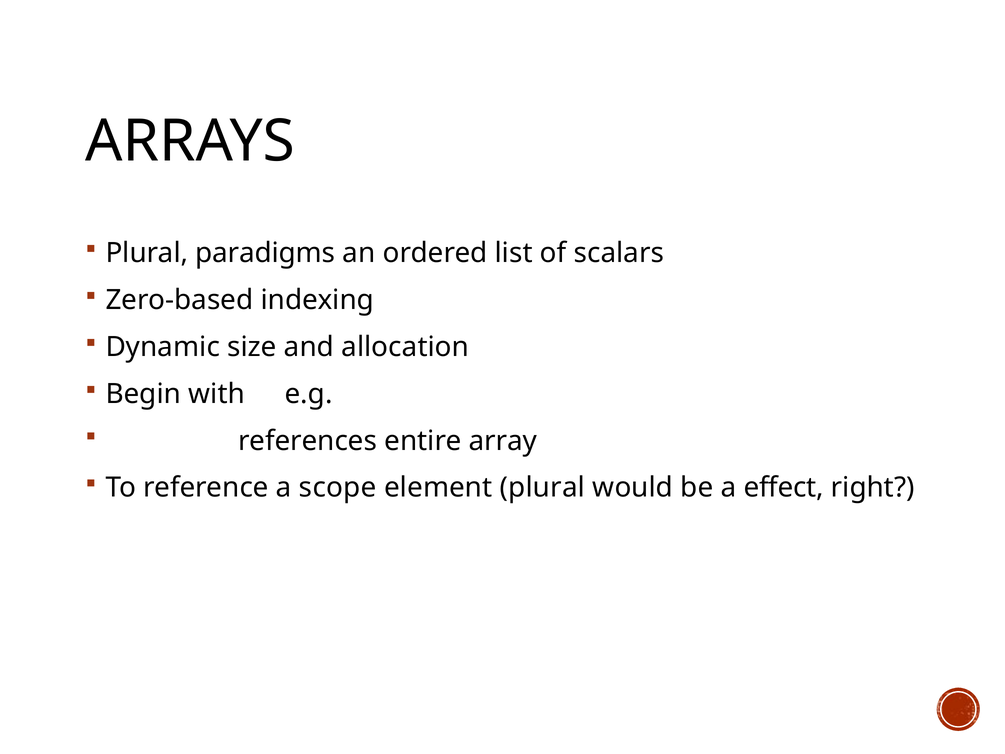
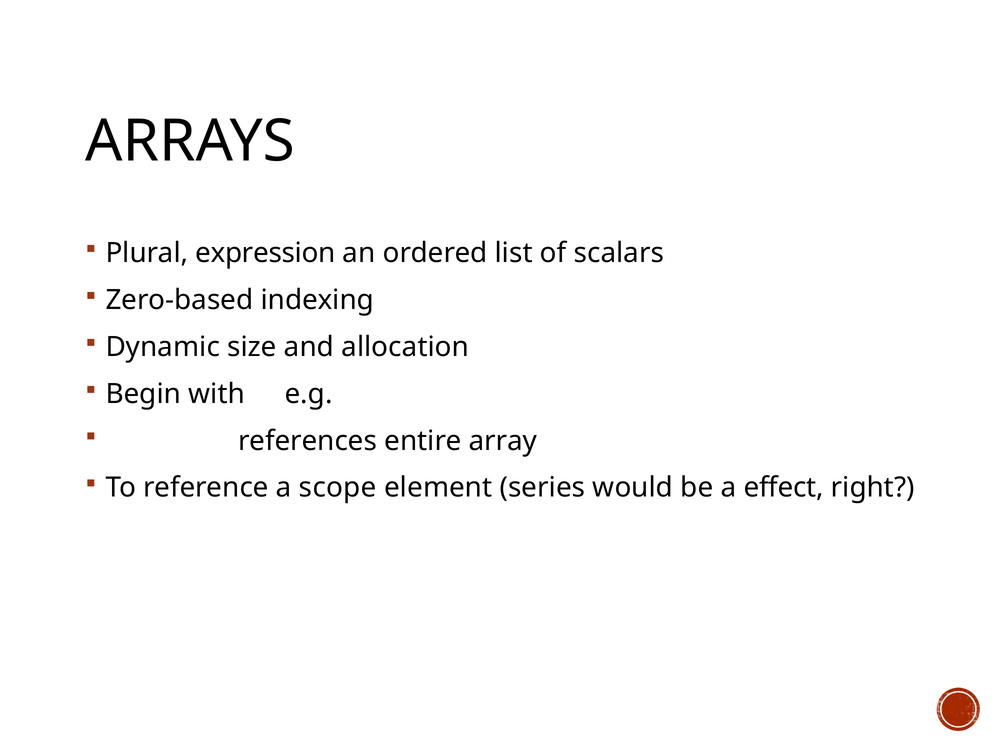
paradigms: paradigms -> expression
element plural: plural -> series
